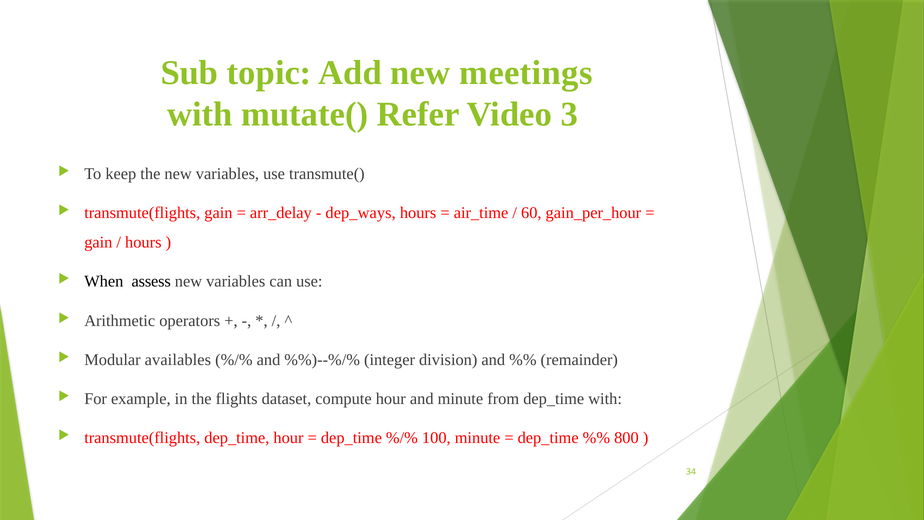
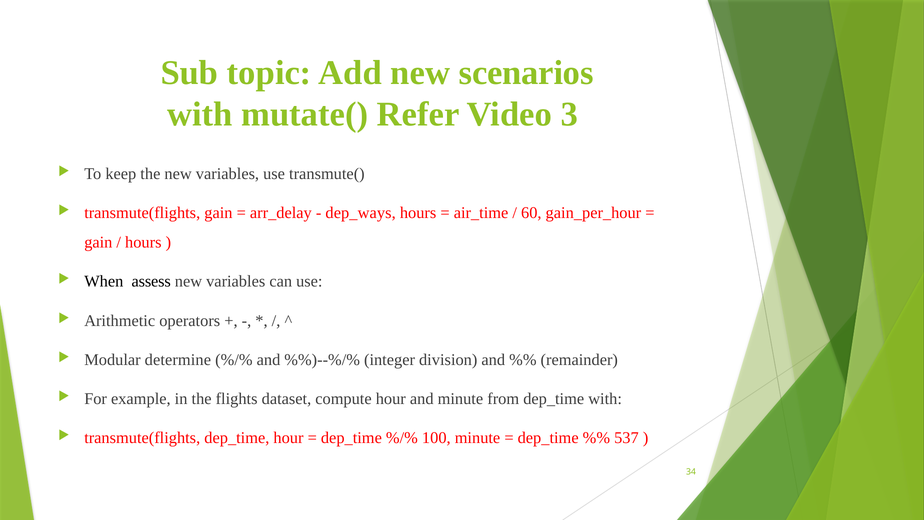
meetings: meetings -> scenarios
availables: availables -> determine
800: 800 -> 537
